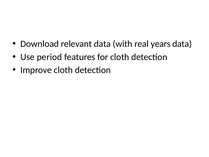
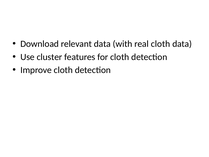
real years: years -> cloth
period: period -> cluster
